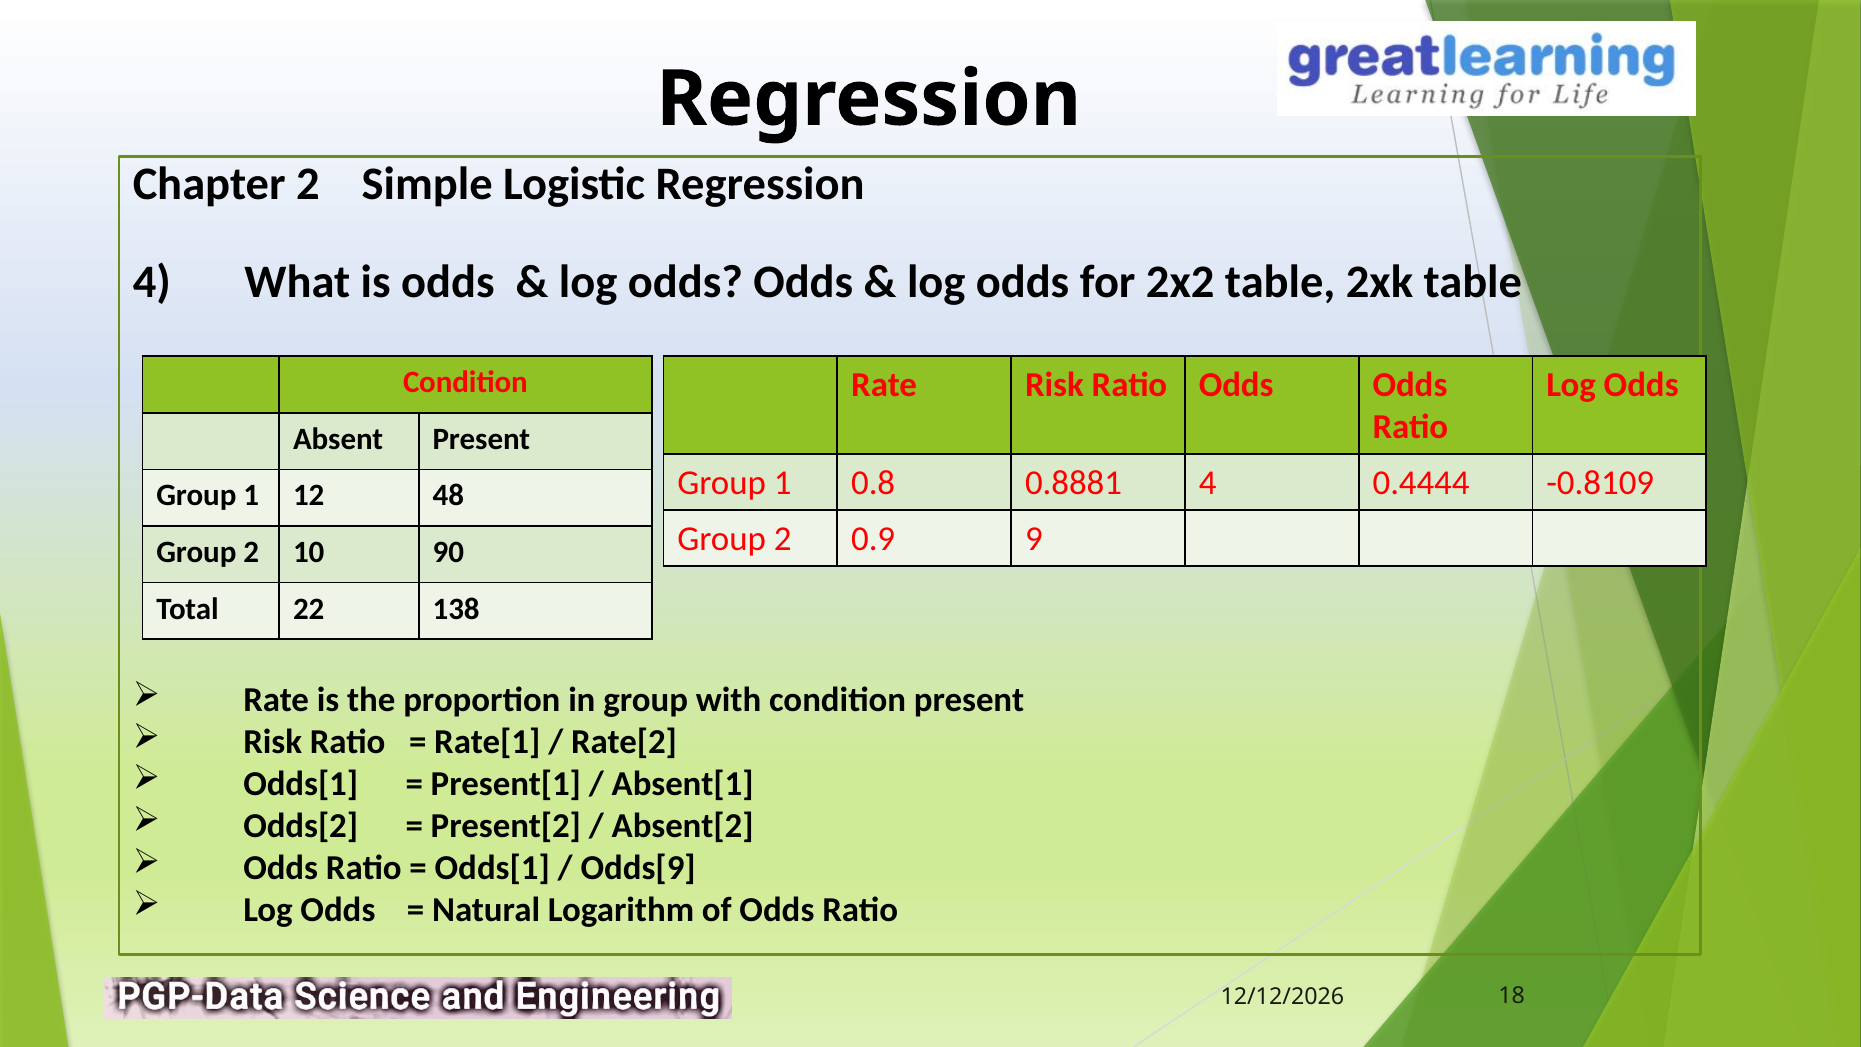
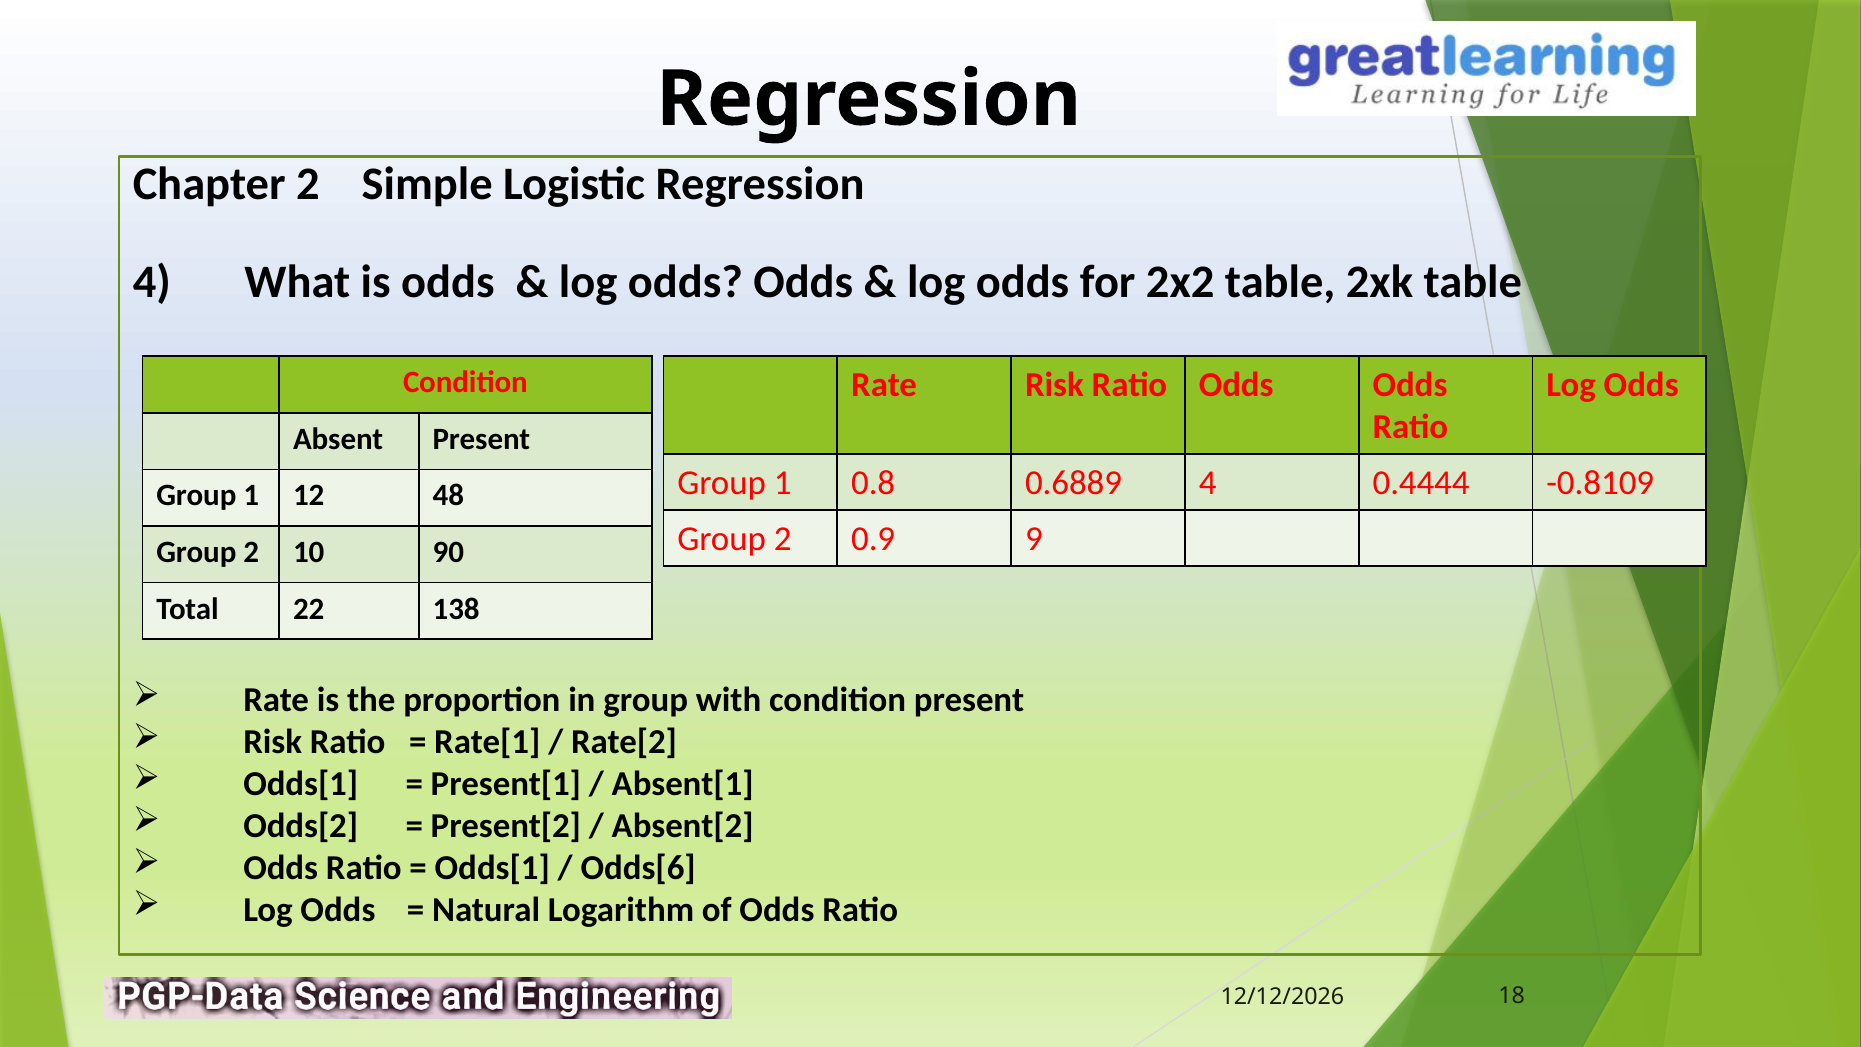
0.8881: 0.8881 -> 0.6889
Odds[9: Odds[9 -> Odds[6
